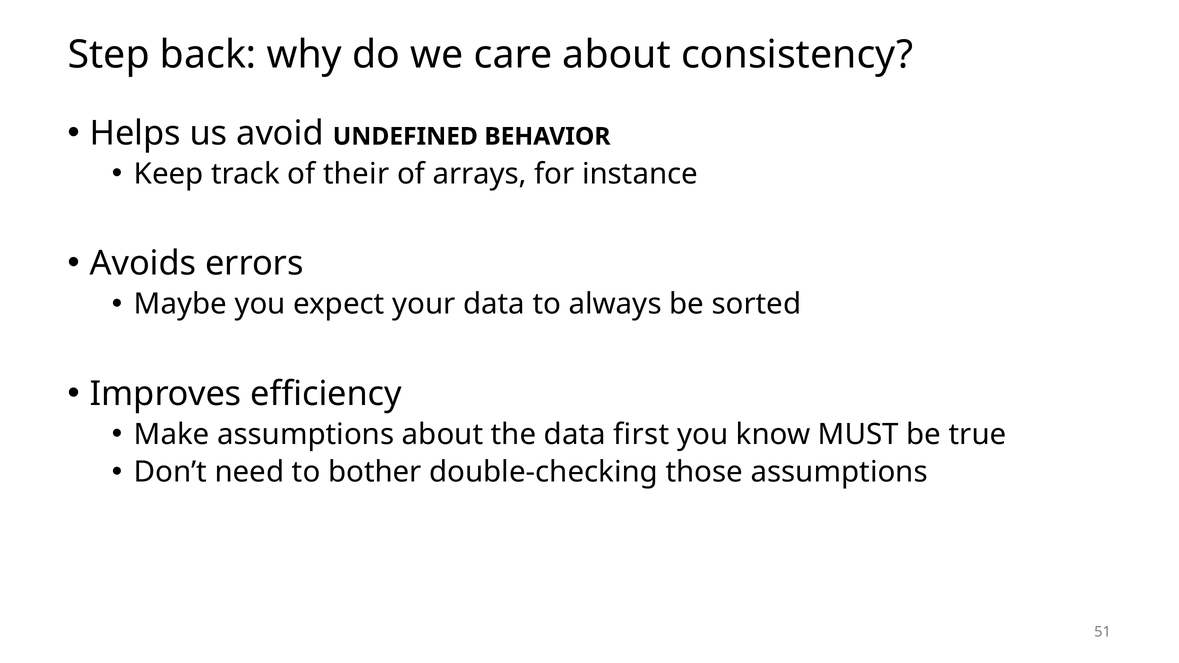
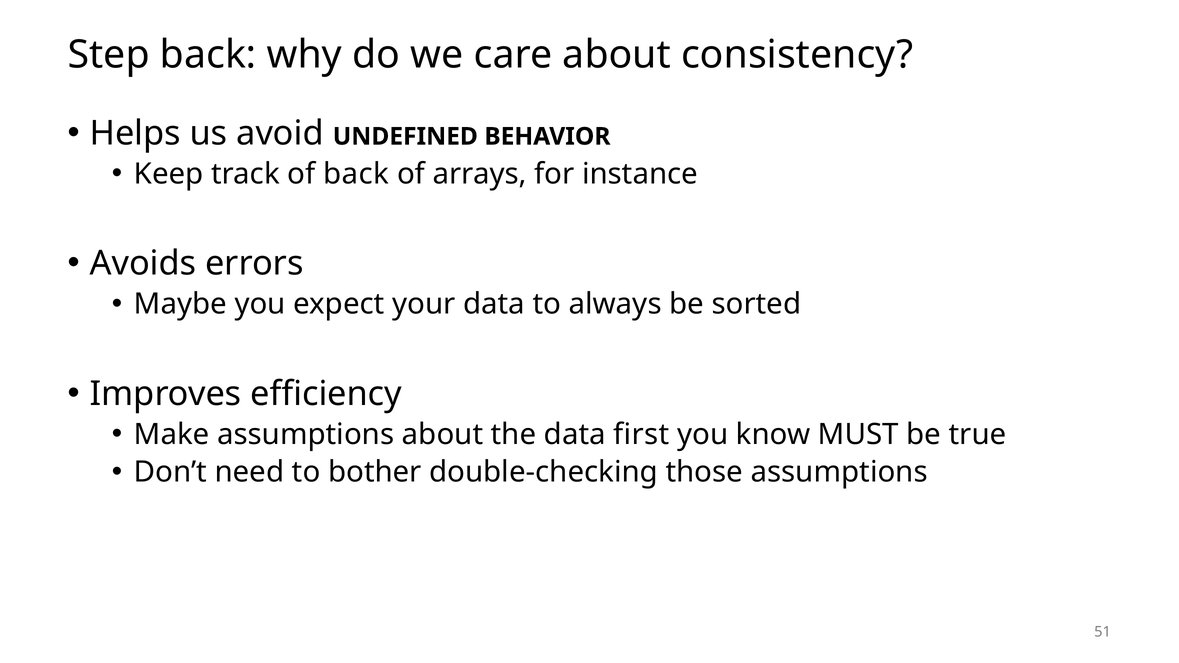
of their: their -> back
